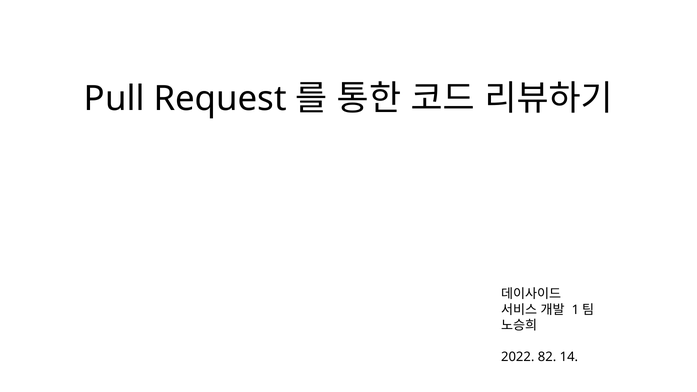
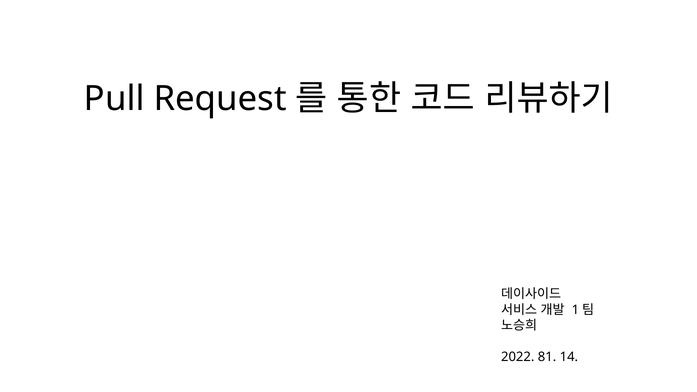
82: 82 -> 81
